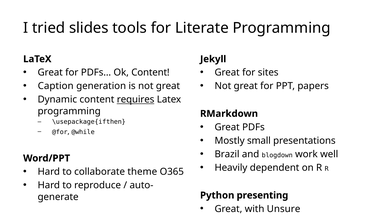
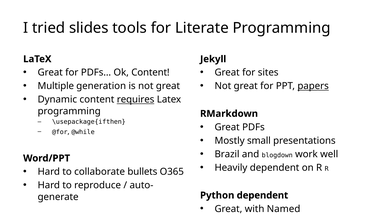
Caption: Caption -> Multiple
papers underline: none -> present
theme: theme -> bullets
Python presenting: presenting -> dependent
Unsure: Unsure -> Named
